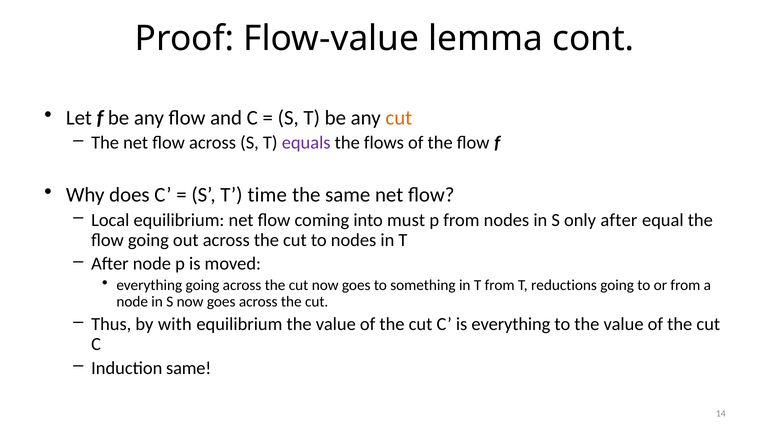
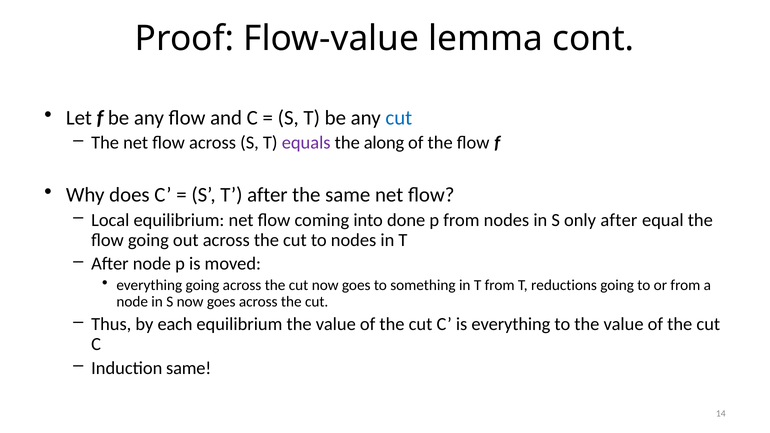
cut at (399, 118) colour: orange -> blue
flows: flows -> along
T time: time -> after
must: must -> done
with: with -> each
